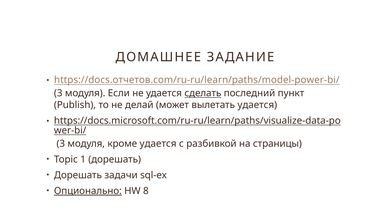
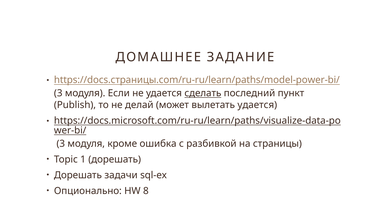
https://docs.отчетов.com/ru-ru/learn/paths/model-power-bi/: https://docs.отчетов.com/ru-ru/learn/paths/model-power-bi/ -> https://docs.страницы.com/ru-ru/learn/paths/model-power-bi/
кроме удается: удается -> ошибка
Опционально underline: present -> none
